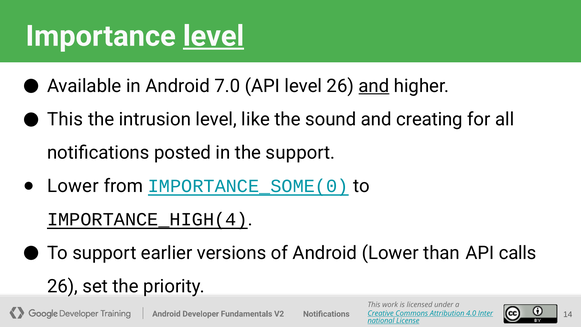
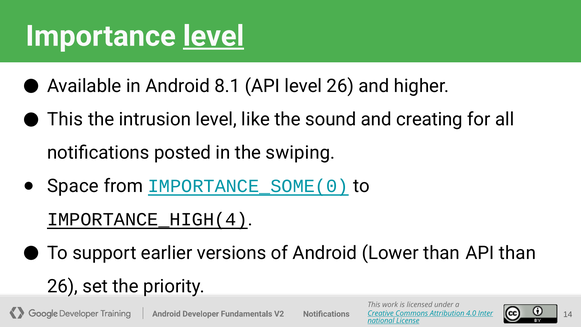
7.0: 7.0 -> 8.1
and at (374, 86) underline: present -> none
the support: support -> swiping
Lower at (73, 186): Lower -> Space
API calls: calls -> than
